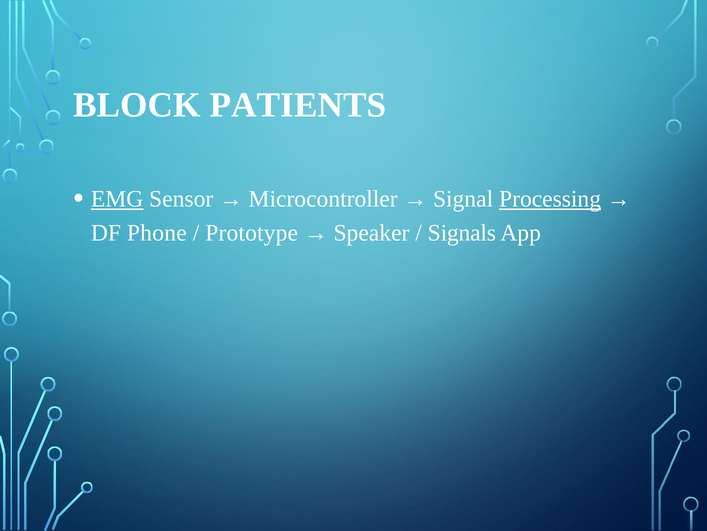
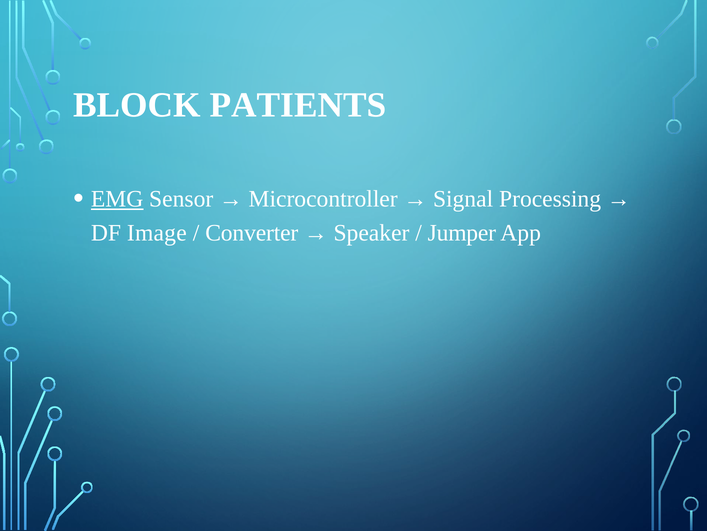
Processing underline: present -> none
Phone: Phone -> Image
Prototype: Prototype -> Converter
Signals: Signals -> Jumper
